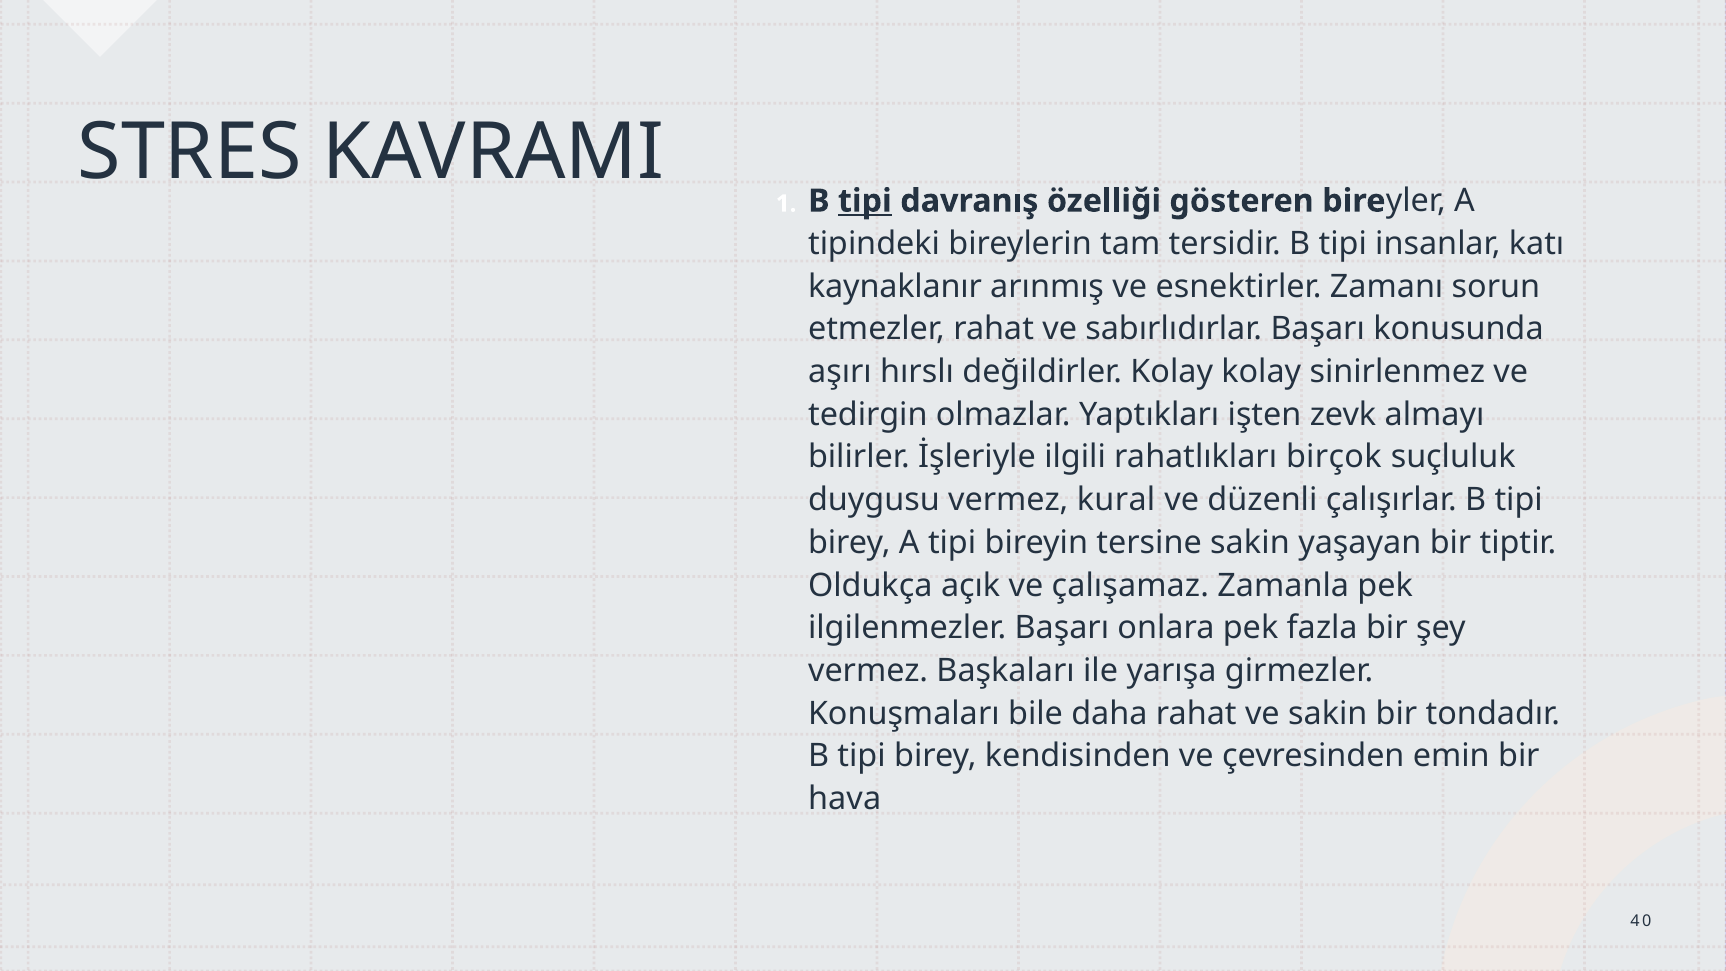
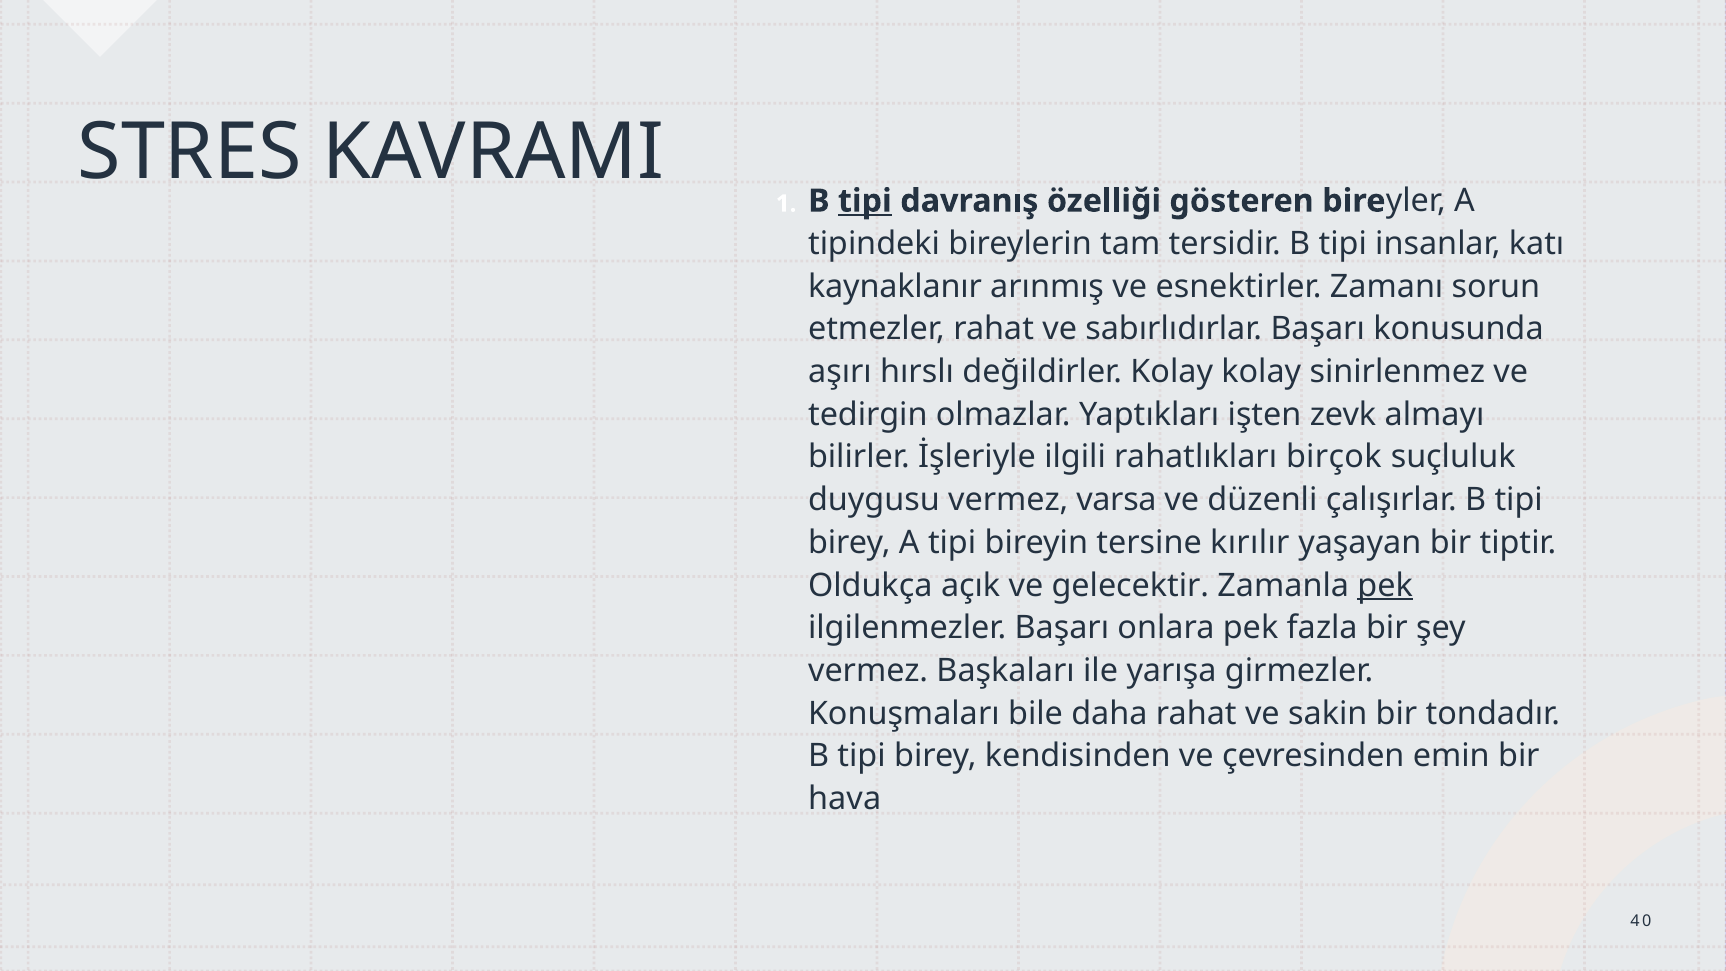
kural: kural -> varsa
tersine sakin: sakin -> kırılır
çalışamaz: çalışamaz -> gelecektir
pek at (1385, 585) underline: none -> present
